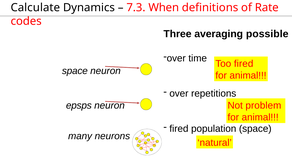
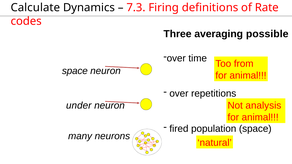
When: When -> Firing
Too fired: fired -> from
problem: problem -> analysis
epsps: epsps -> under
